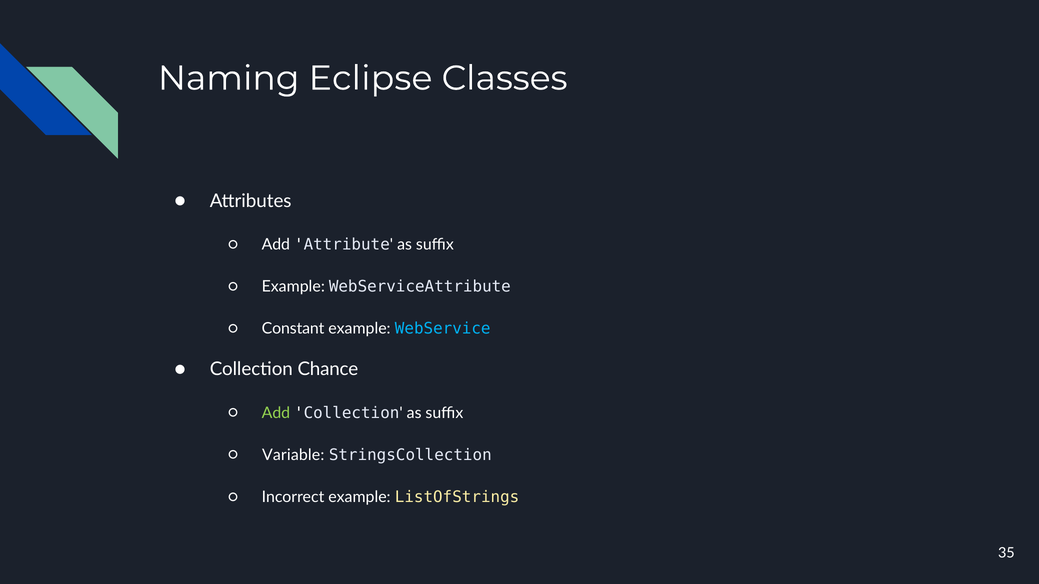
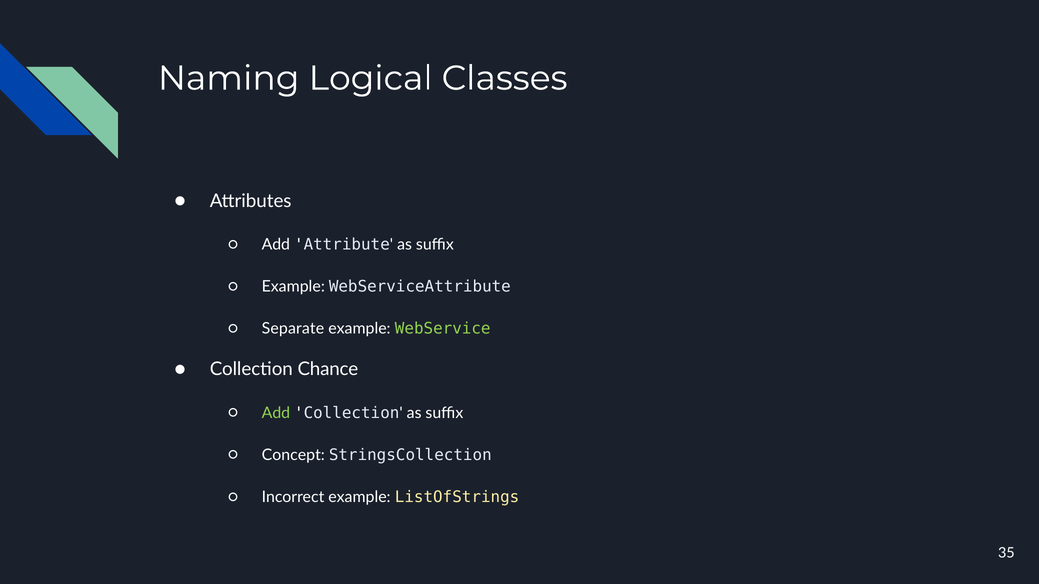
Eclipse: Eclipse -> Logical
Constant: Constant -> Separate
WebService colour: light blue -> light green
Variable: Variable -> Concept
